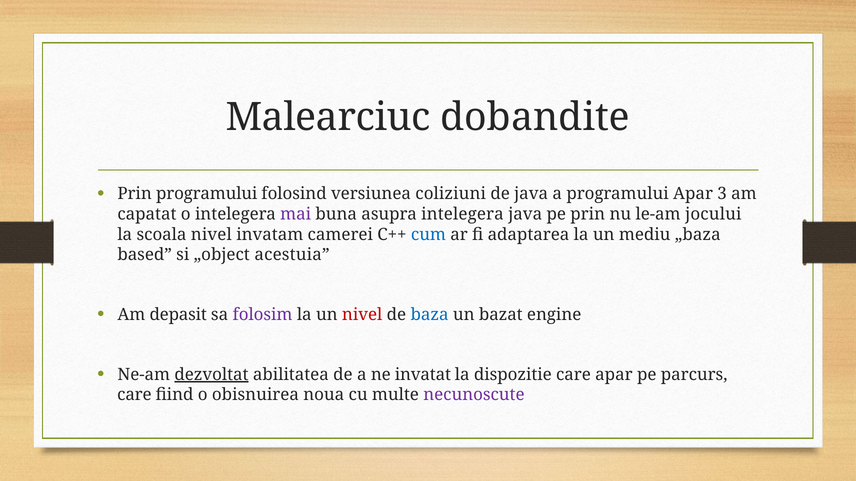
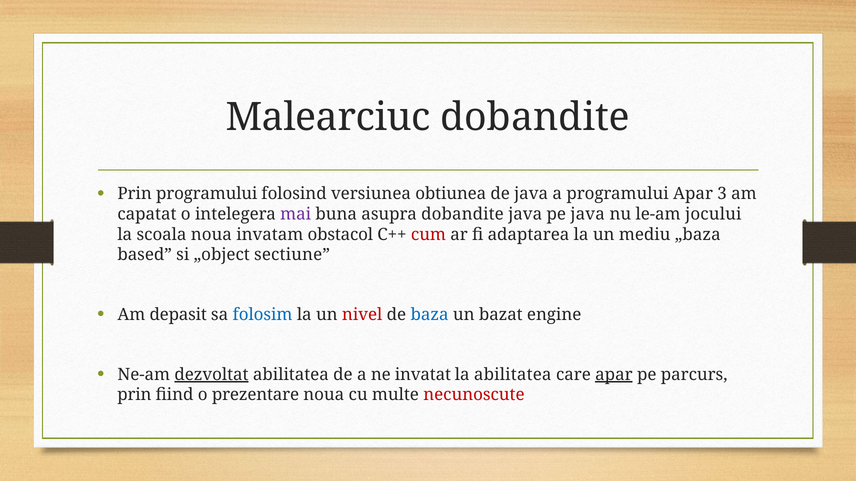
coliziuni: coliziuni -> obtiunea
asupra intelegera: intelegera -> dobandite
pe prin: prin -> java
scoala nivel: nivel -> noua
camerei: camerei -> obstacol
cum colour: blue -> red
acestuia: acestuia -> sectiune
folosim colour: purple -> blue
la dispozitie: dispozitie -> abilitatea
apar at (614, 375) underline: none -> present
care at (134, 395): care -> prin
obisnuirea: obisnuirea -> prezentare
necunoscute colour: purple -> red
